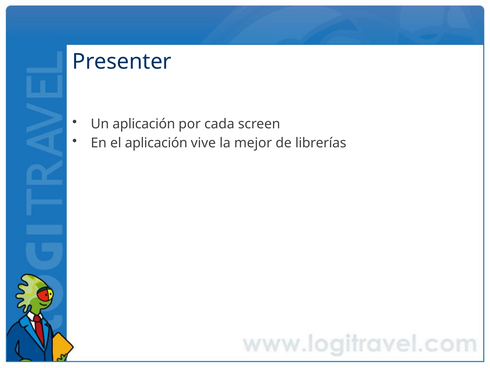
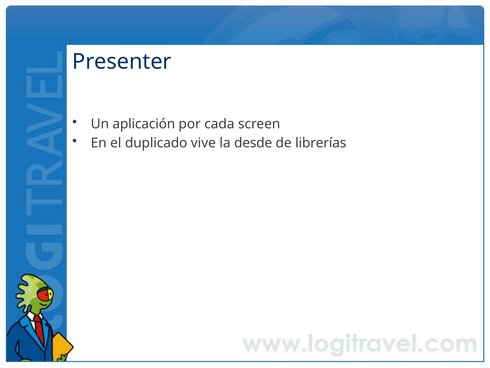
el aplicación: aplicación -> duplicado
mejor: mejor -> desde
